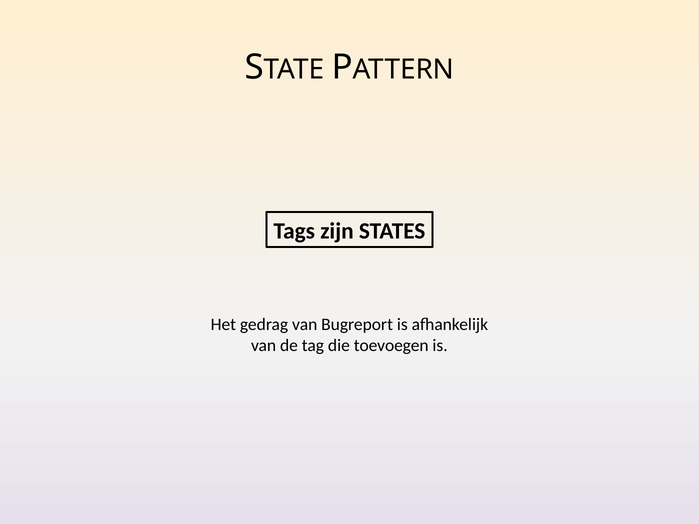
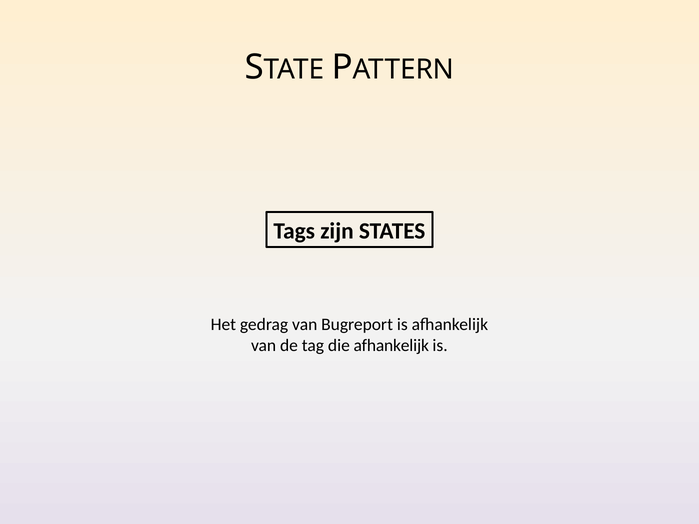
die toevoegen: toevoegen -> afhankelijk
